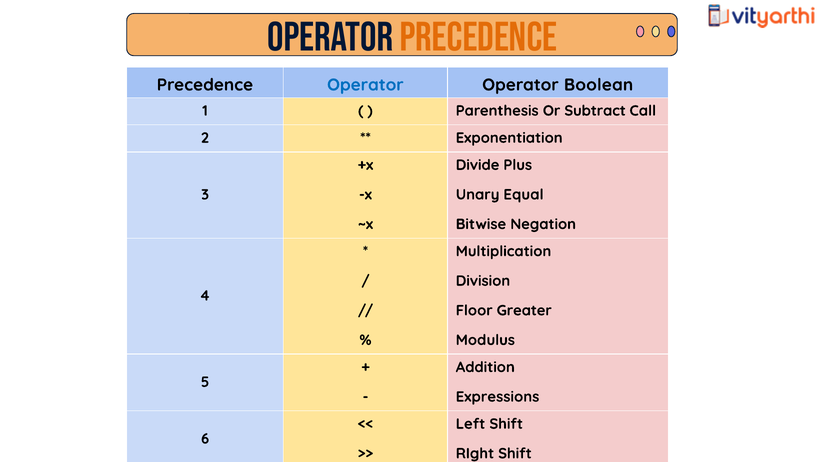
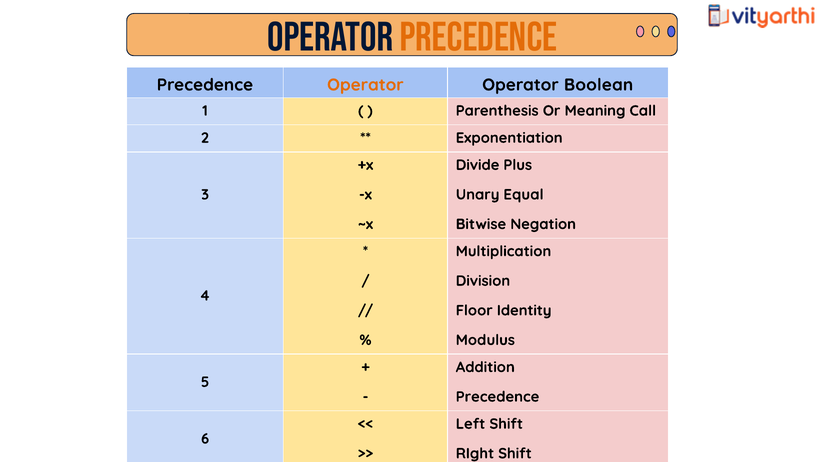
Operator at (365, 85) colour: blue -> orange
Subtract: Subtract -> Meaning
Greater: Greater -> Identity
Expressions at (498, 397): Expressions -> Precedence
